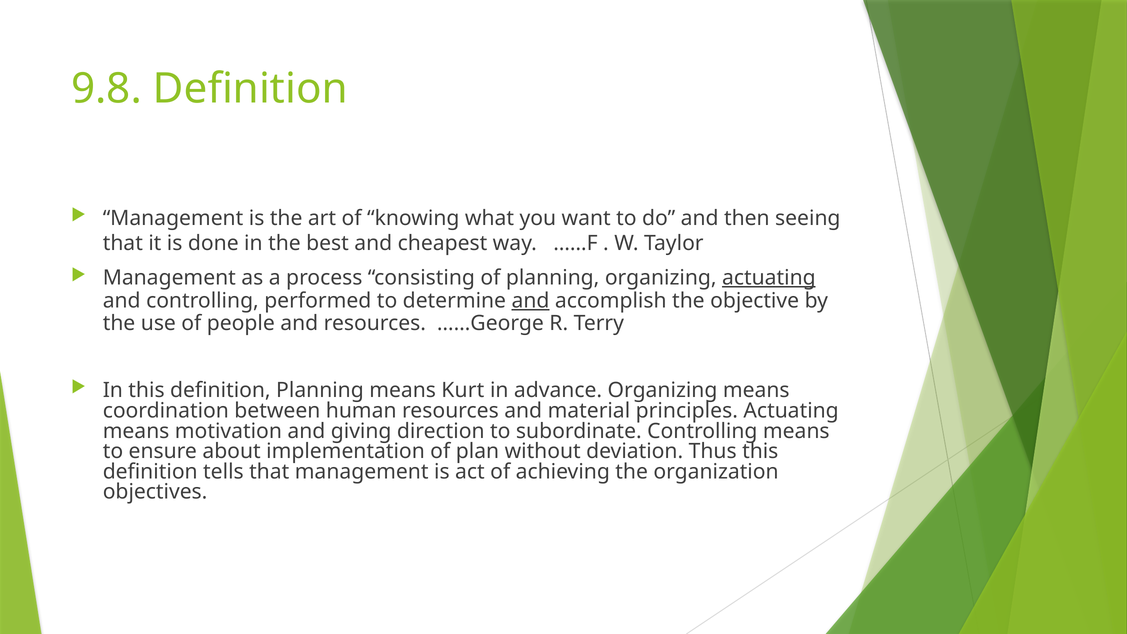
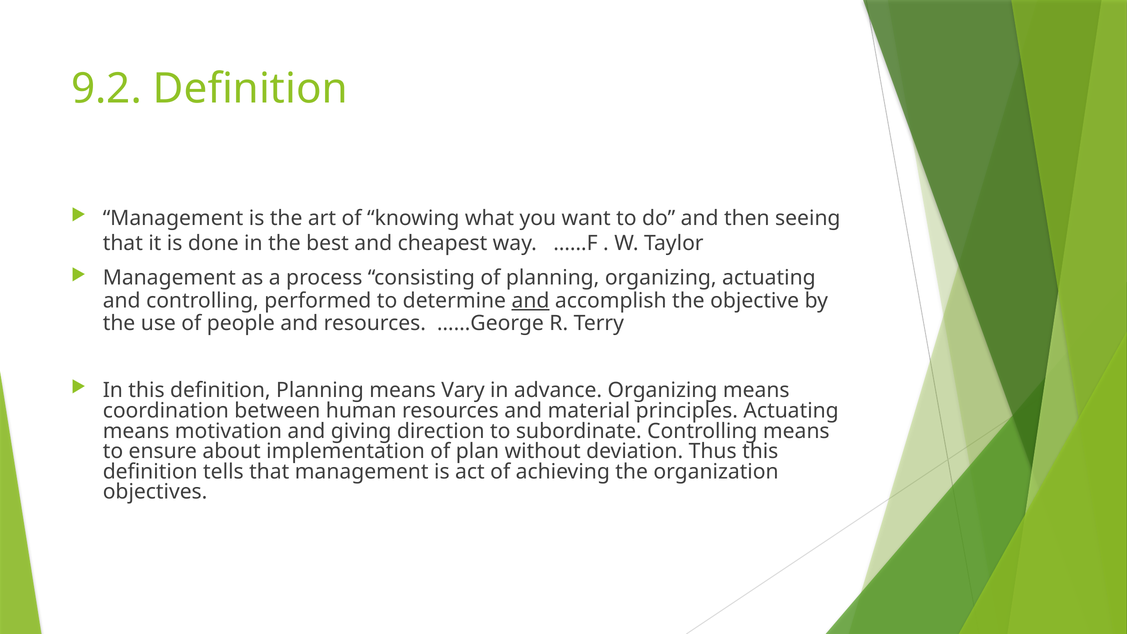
9.8: 9.8 -> 9.2
actuating at (769, 278) underline: present -> none
Kurt: Kurt -> Vary
